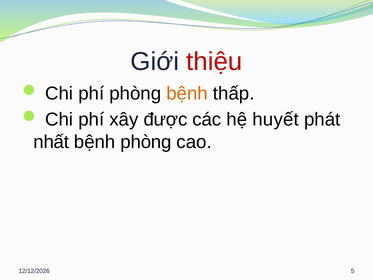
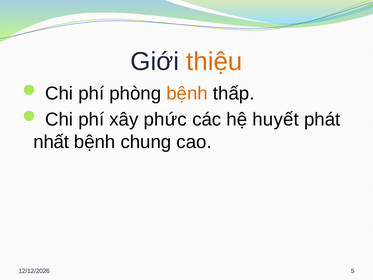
thiệu colour: red -> orange
được: được -> phức
bệnh phòng: phòng -> chung
